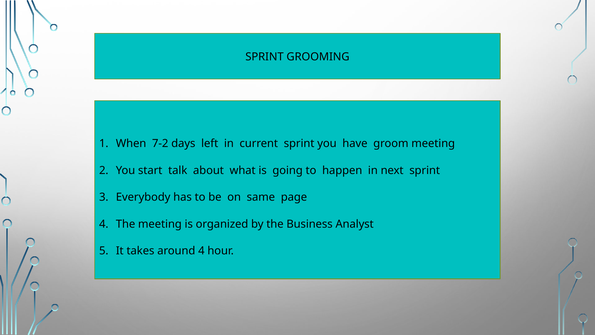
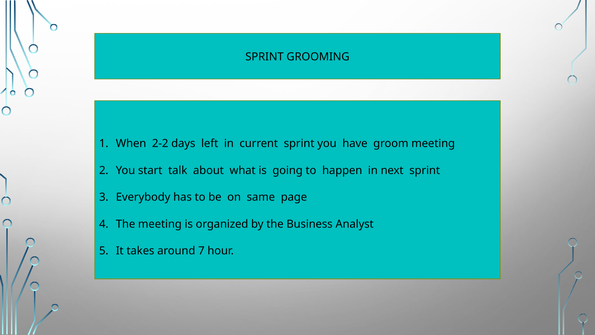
7-2: 7-2 -> 2-2
around 4: 4 -> 7
